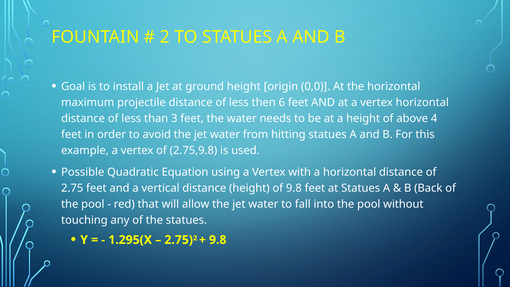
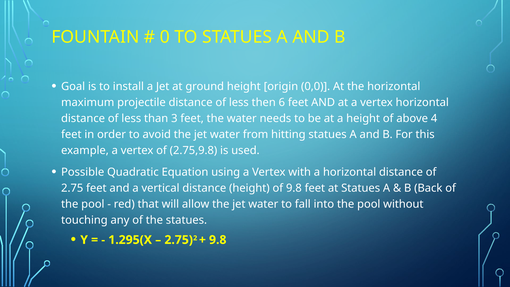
2: 2 -> 0
